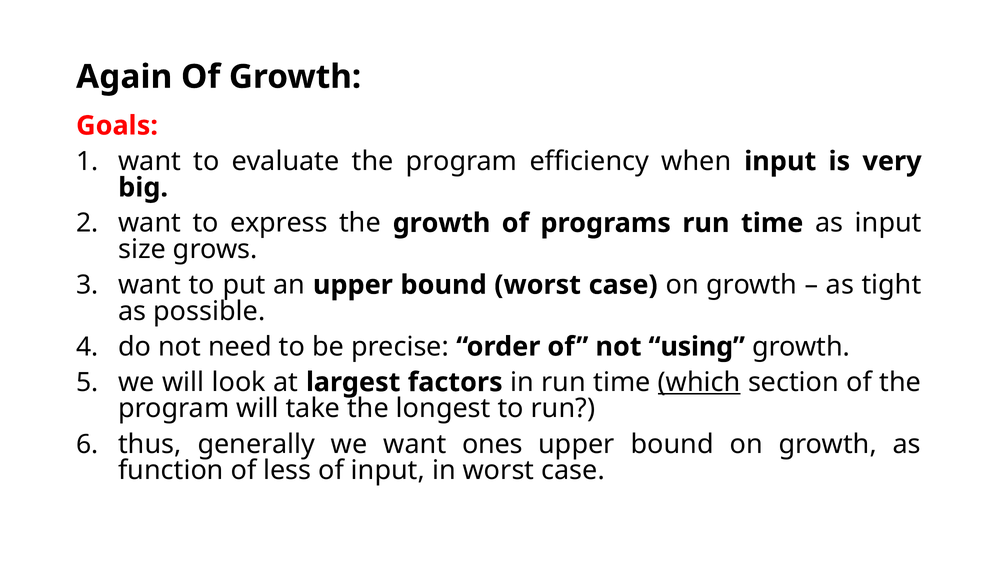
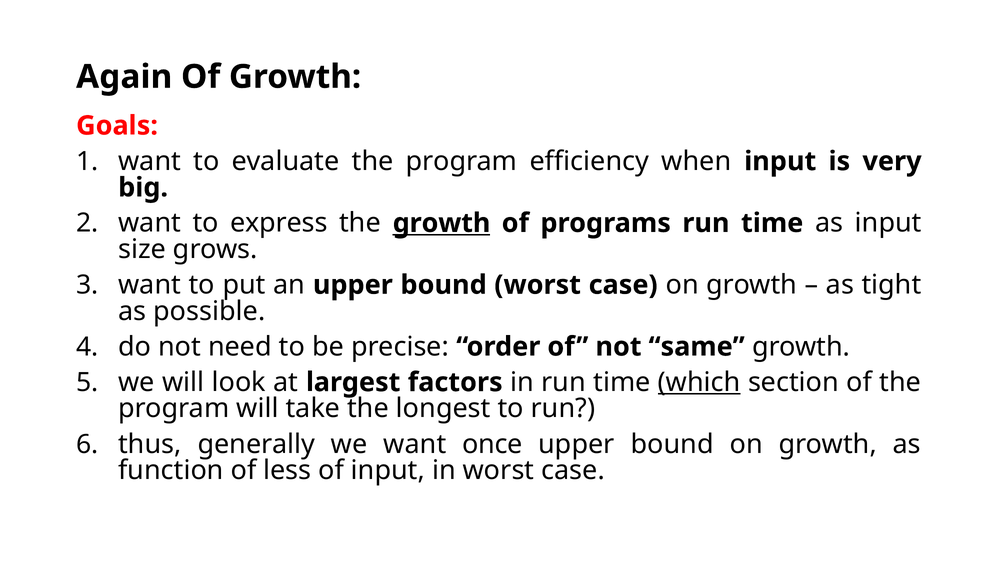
growth at (442, 223) underline: none -> present
using: using -> same
ones: ones -> once
